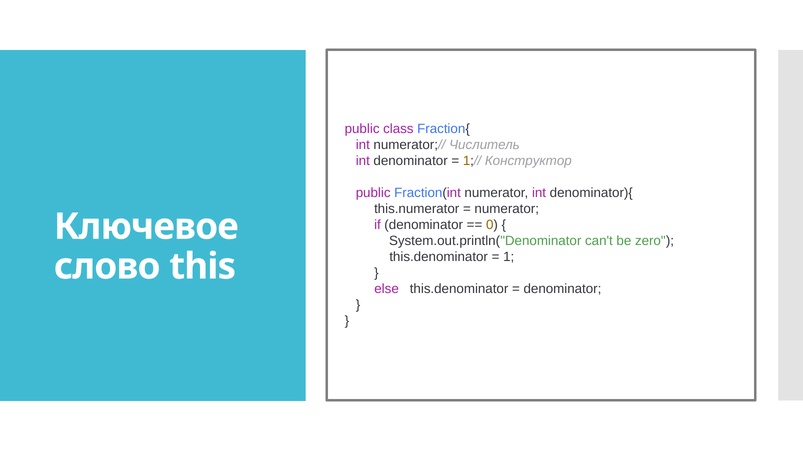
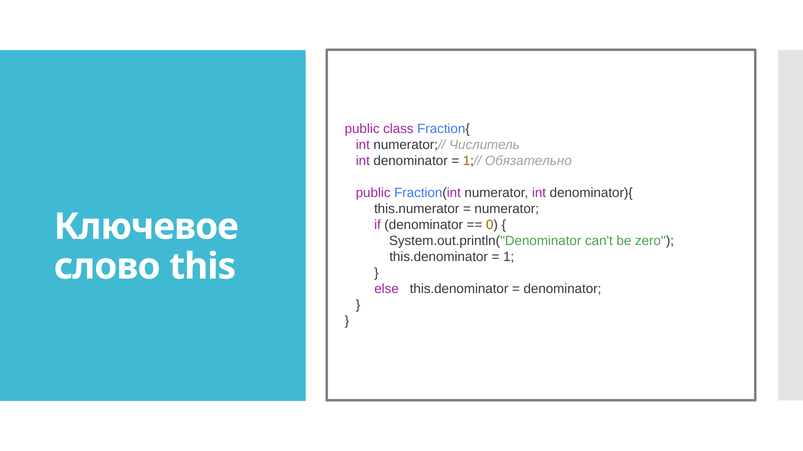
Конструктор: Конструктор -> Обязательно
